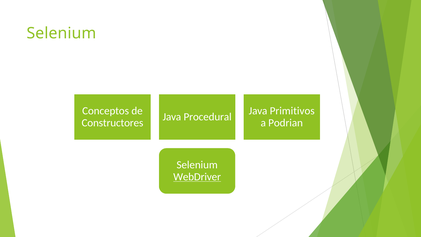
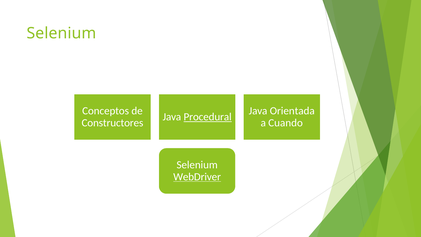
Primitivos: Primitivos -> Orientada
Procedural underline: none -> present
Podrian: Podrian -> Cuando
